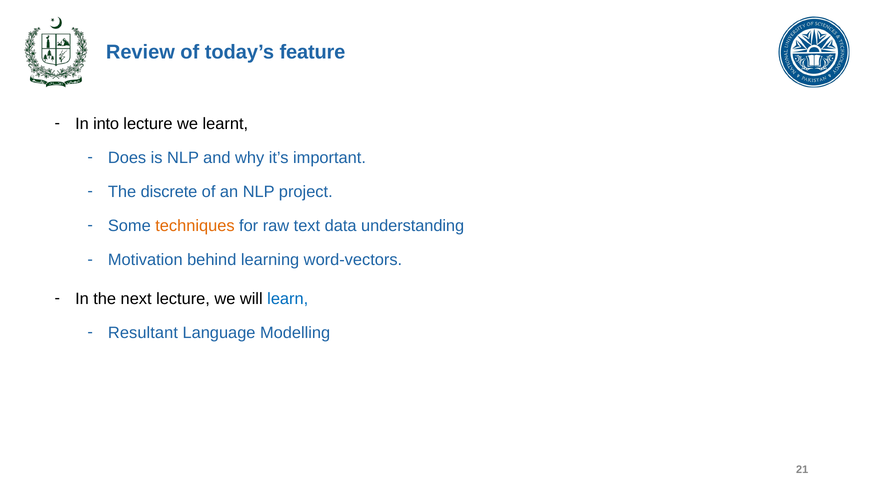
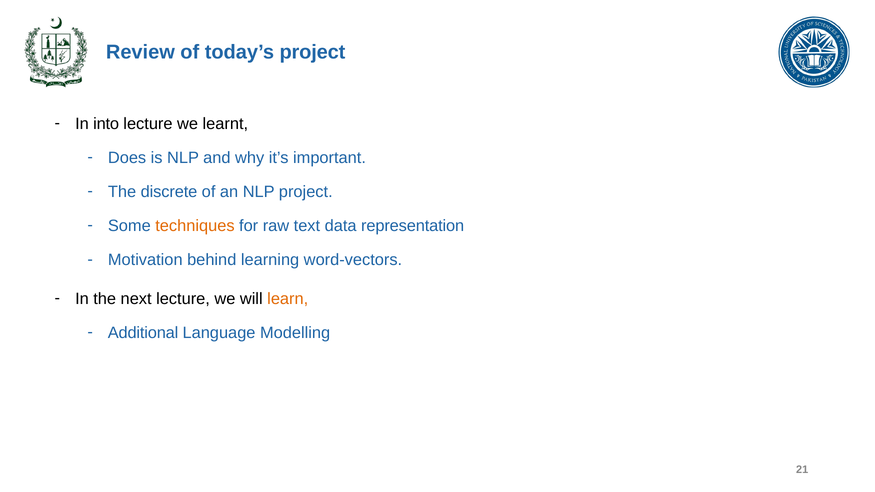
today’s feature: feature -> project
understanding: understanding -> representation
learn colour: blue -> orange
Resultant: Resultant -> Additional
